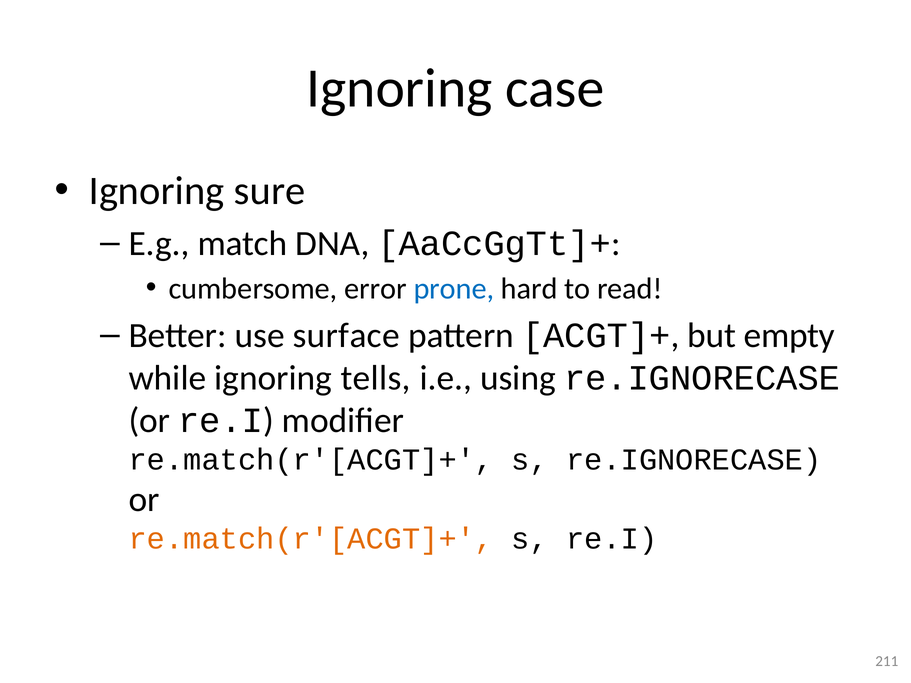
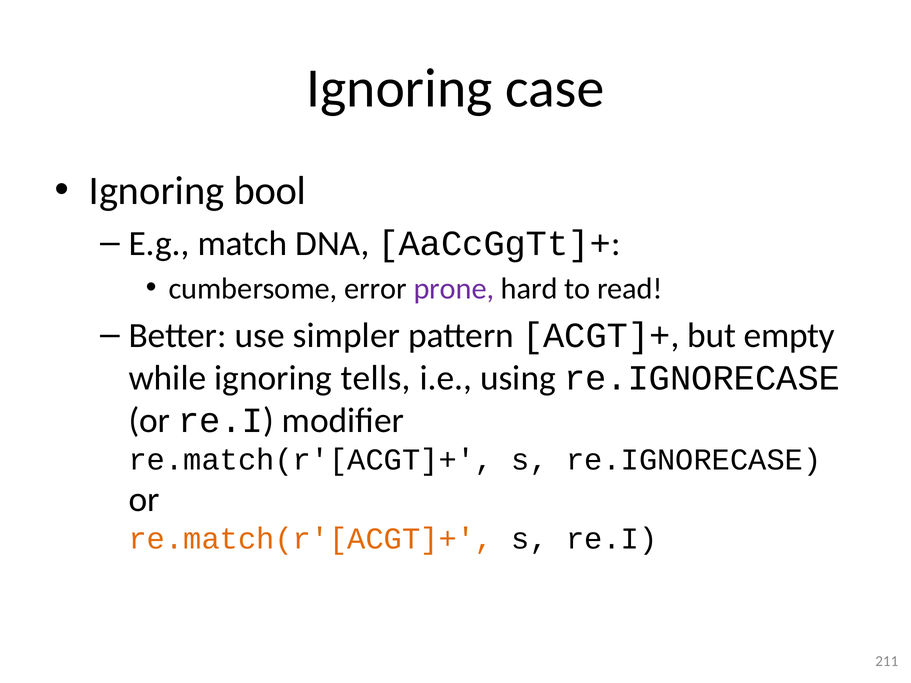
sure: sure -> bool
prone colour: blue -> purple
surface: surface -> simpler
